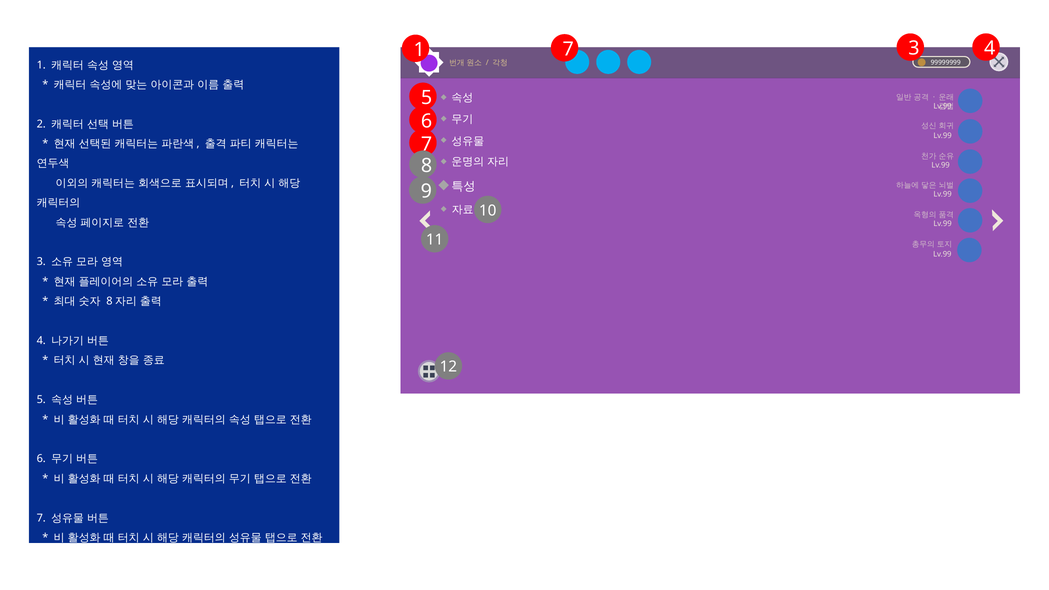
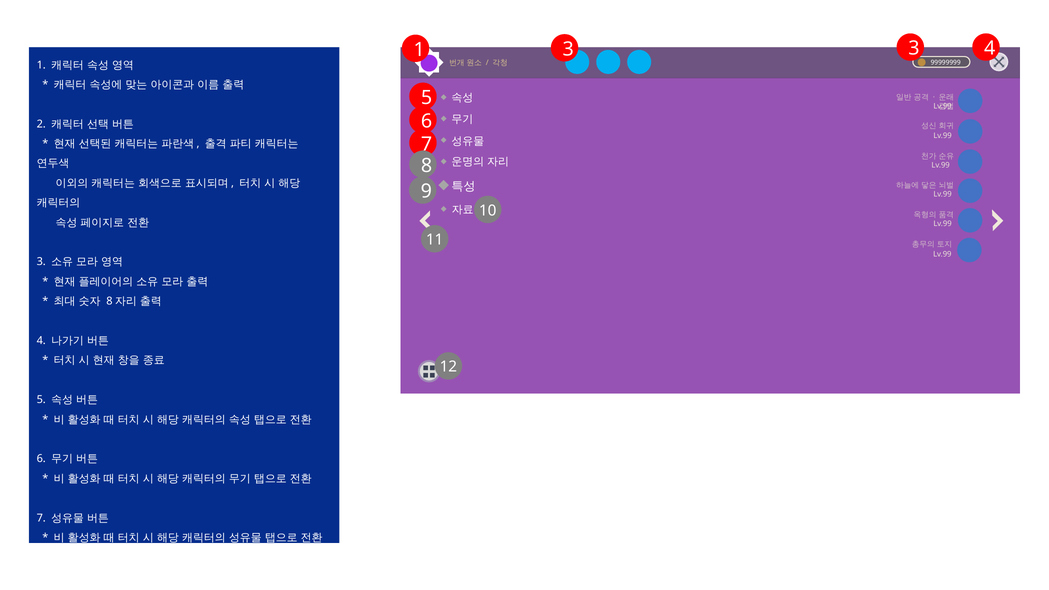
1 7: 7 -> 3
